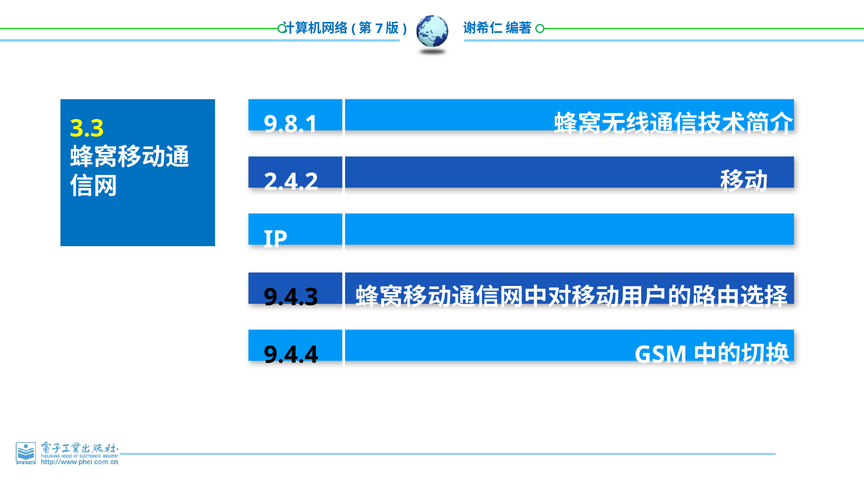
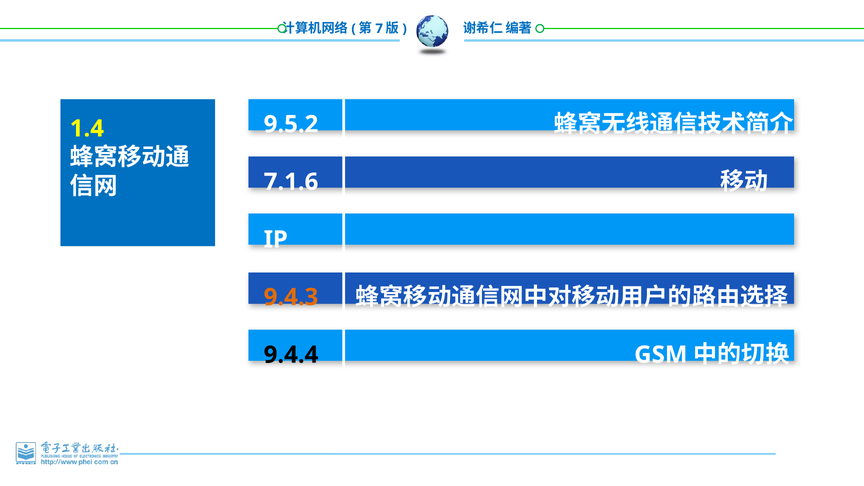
9.8.1: 9.8.1 -> 9.5.2
3.3: 3.3 -> 1.4
2.4.2: 2.4.2 -> 7.1.6
9.4.3 colour: black -> orange
